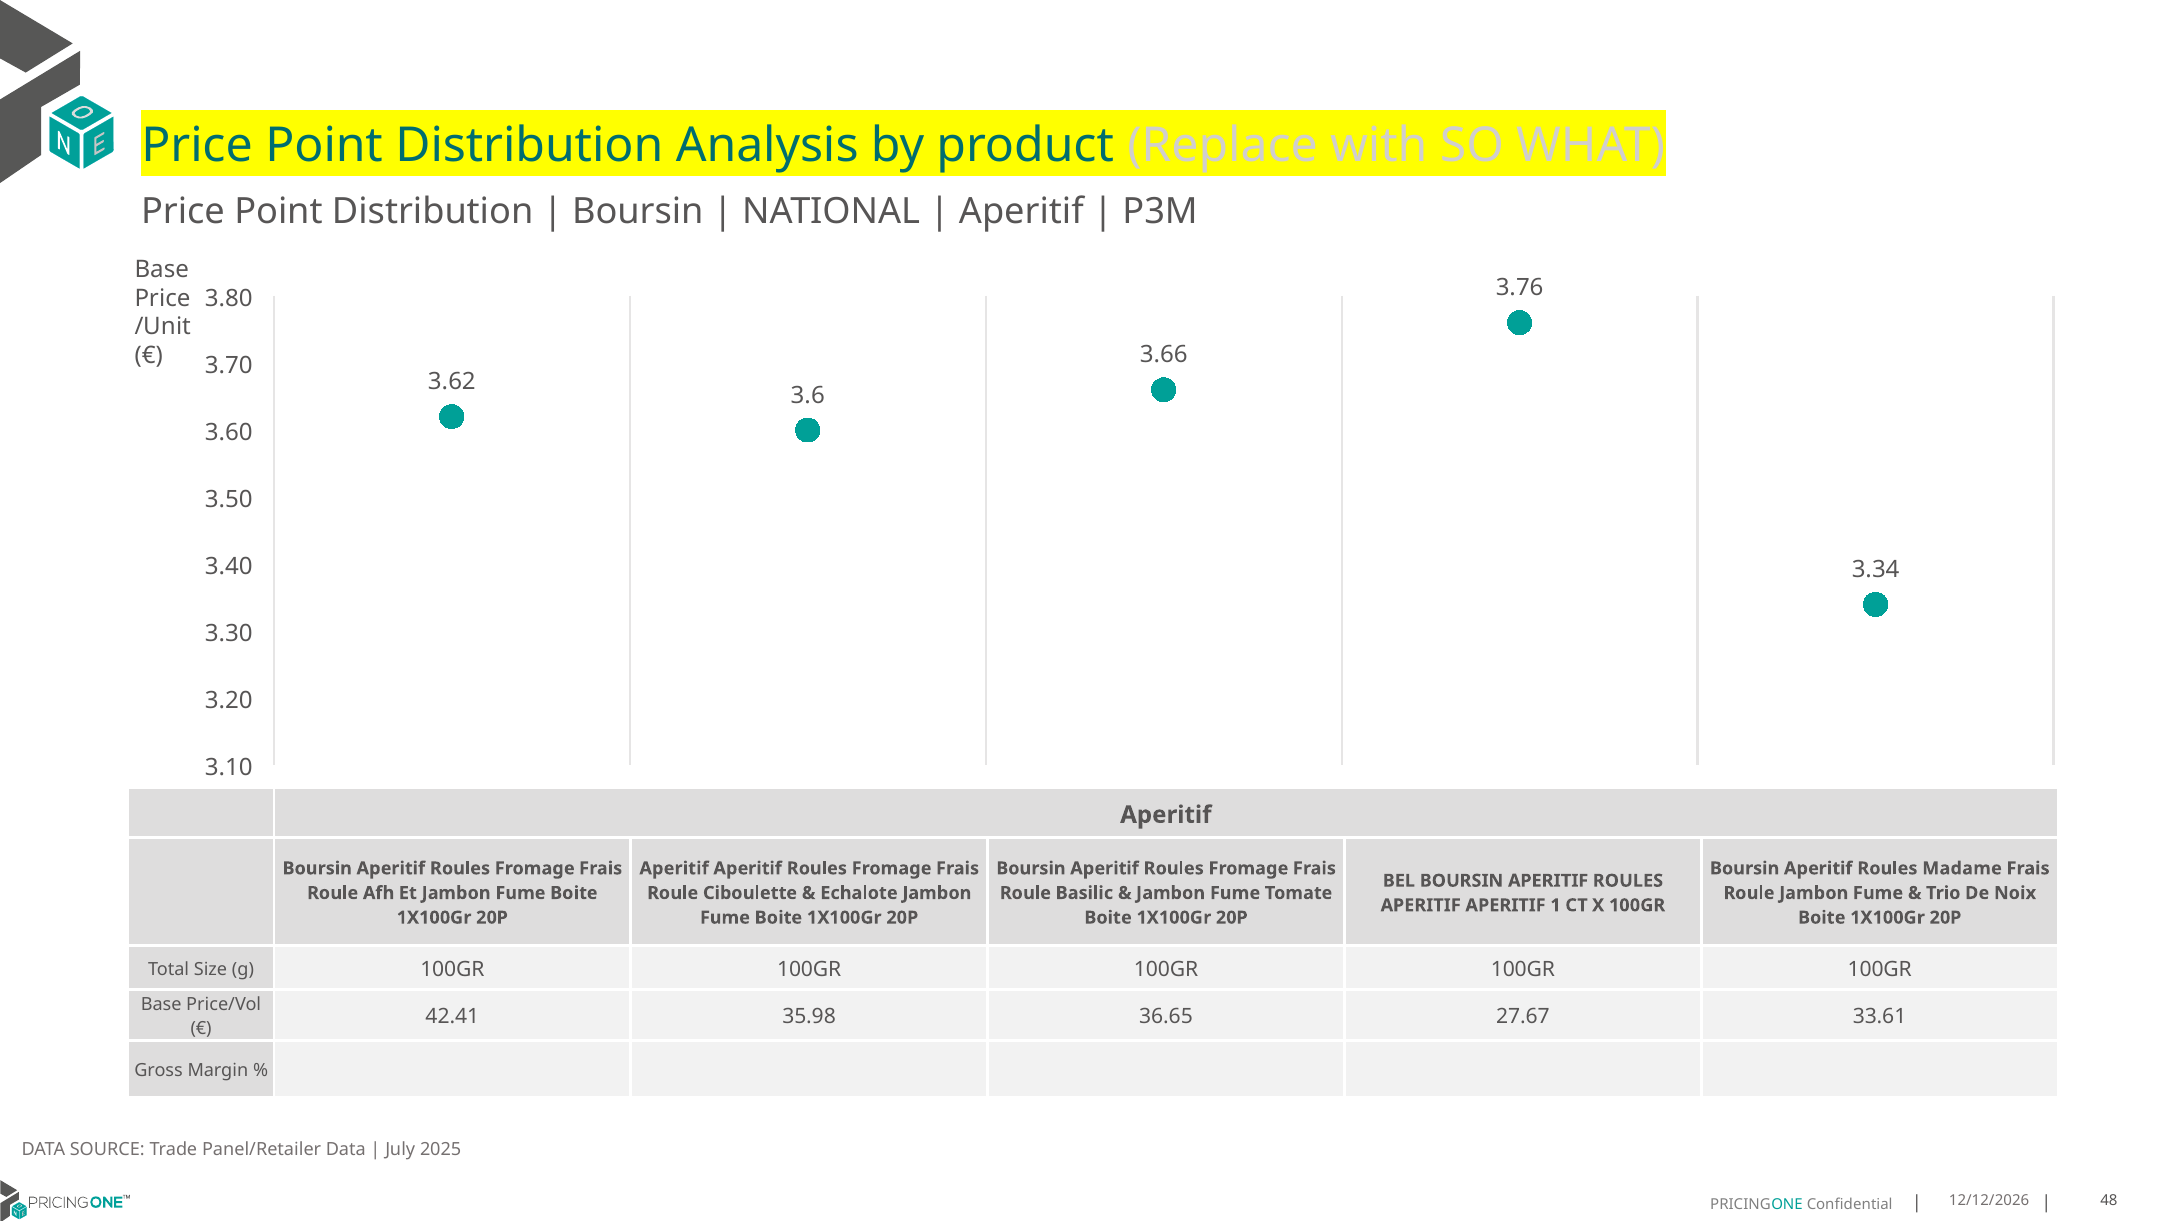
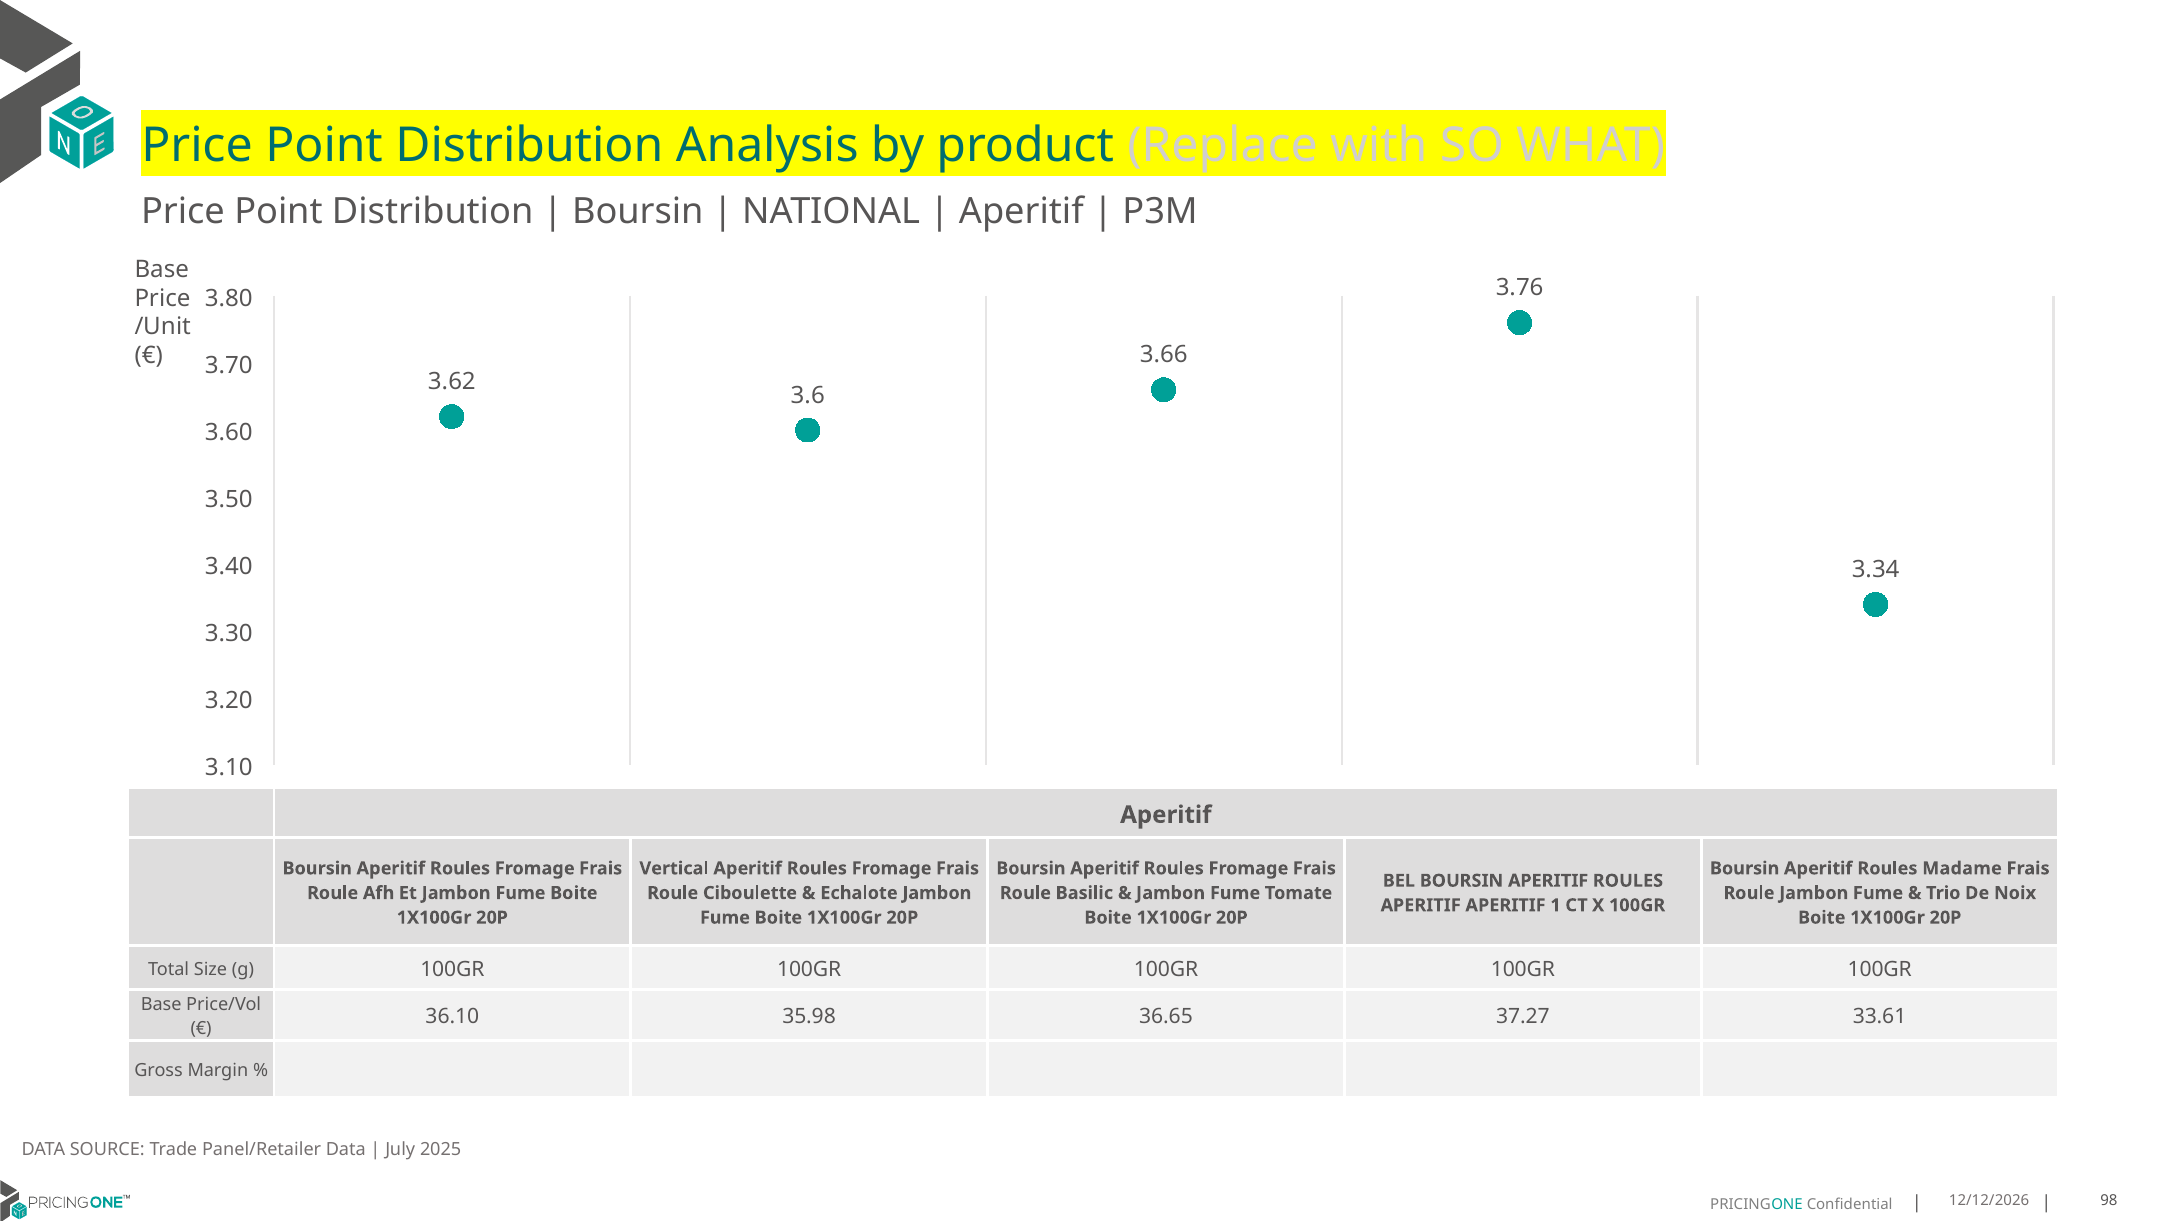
Aperitif at (674, 869): Aperitif -> Vertical
42.41: 42.41 -> 36.10
27.67: 27.67 -> 37.27
48: 48 -> 98
